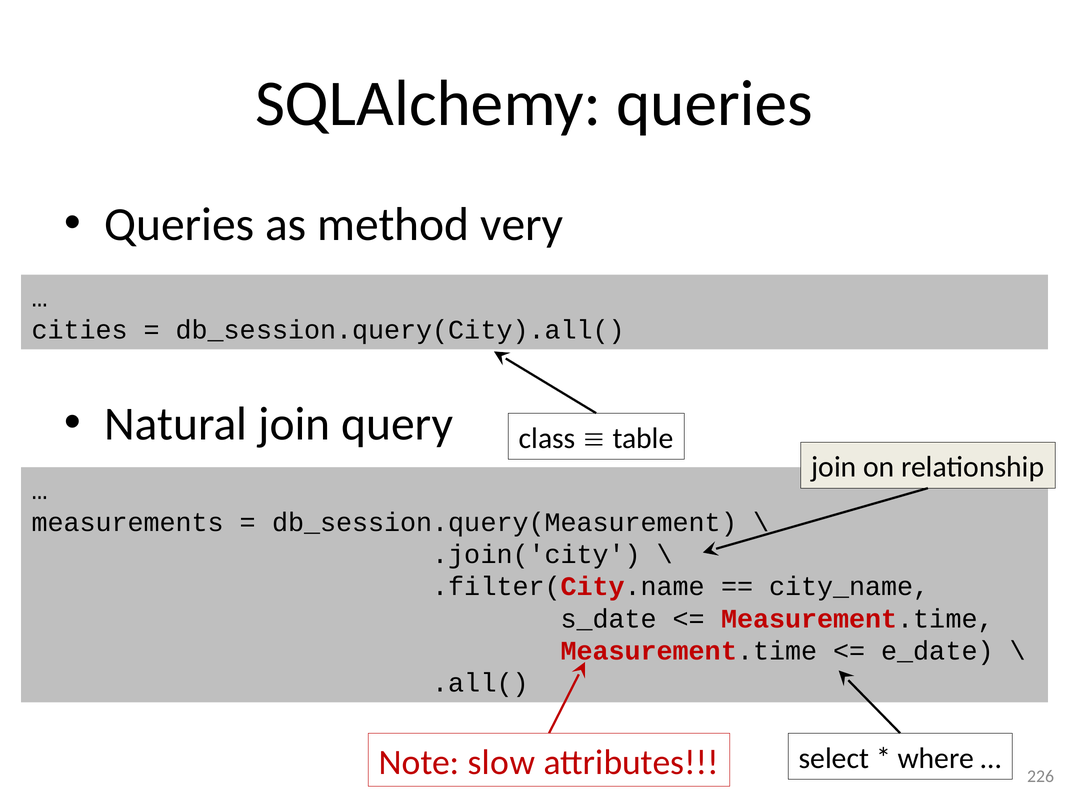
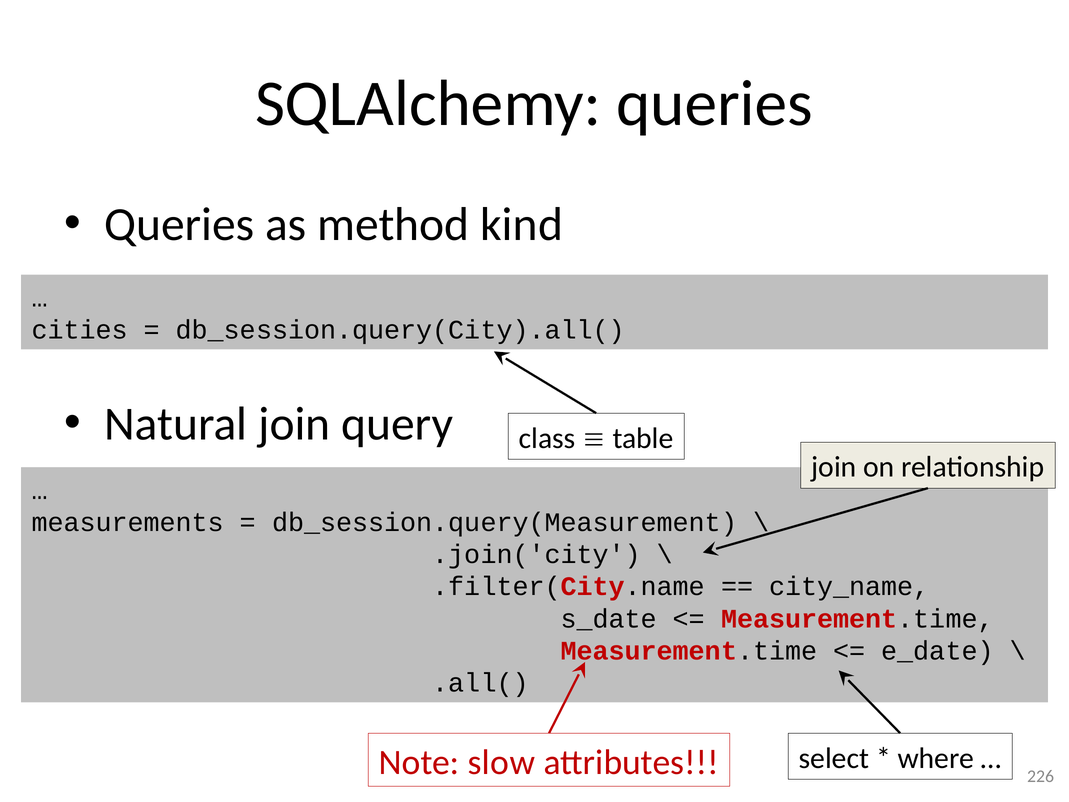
very: very -> kind
